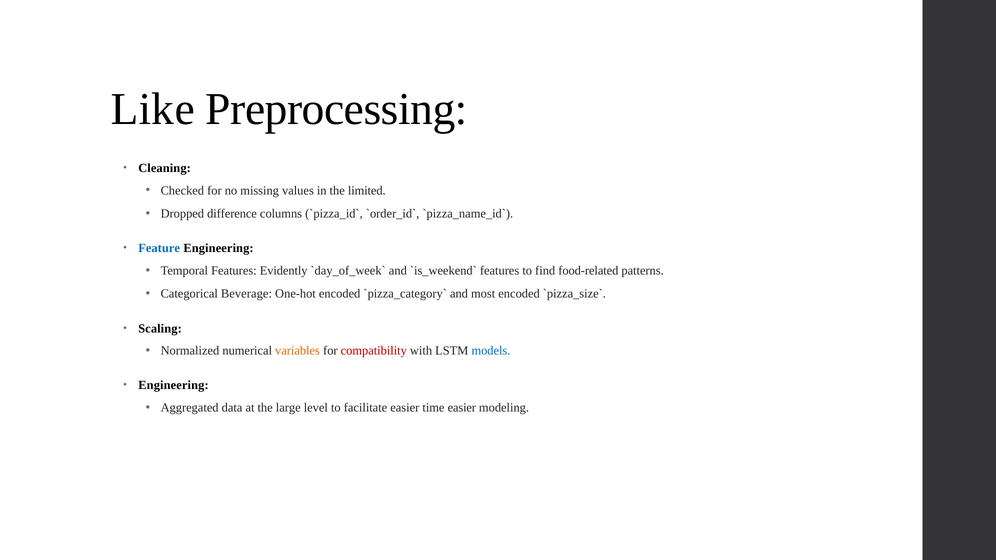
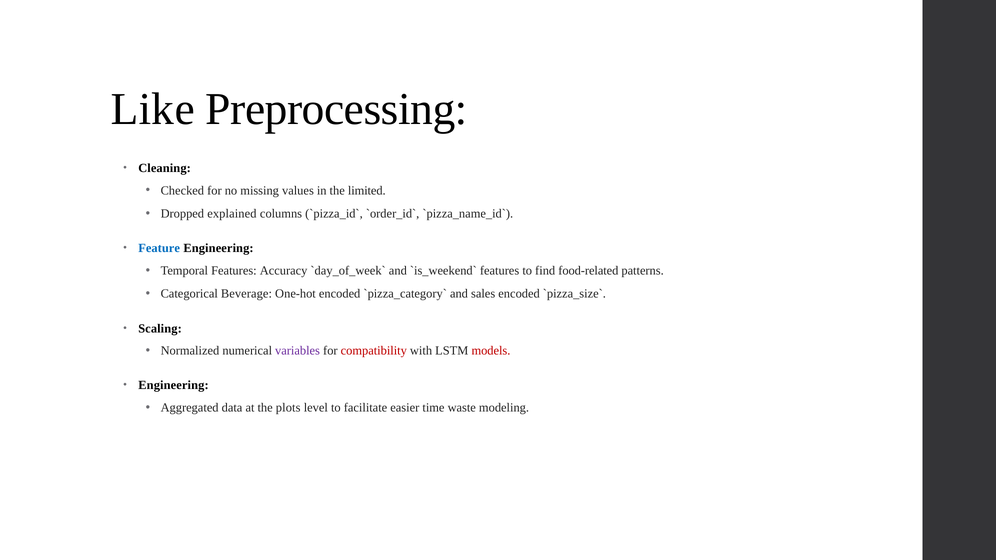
difference: difference -> explained
Evidently: Evidently -> Accuracy
most: most -> sales
variables colour: orange -> purple
models colour: blue -> red
large: large -> plots
time easier: easier -> waste
